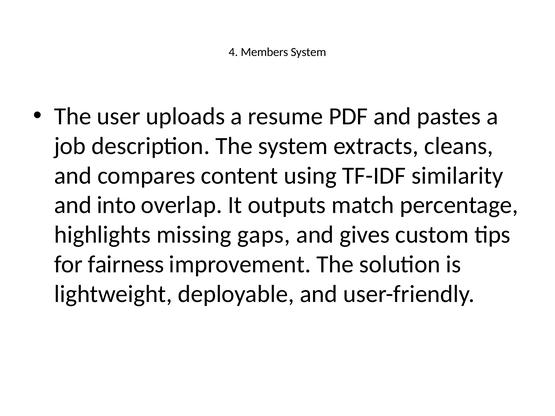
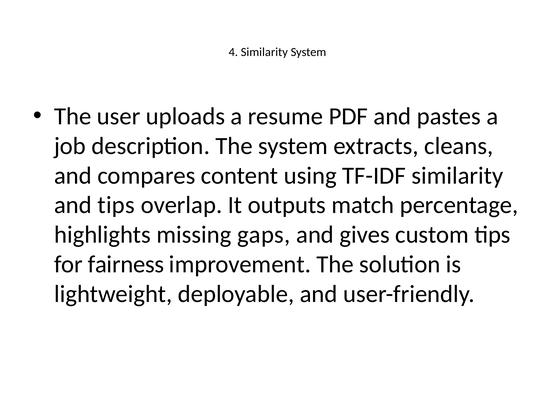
4 Members: Members -> Similarity
and into: into -> tips
